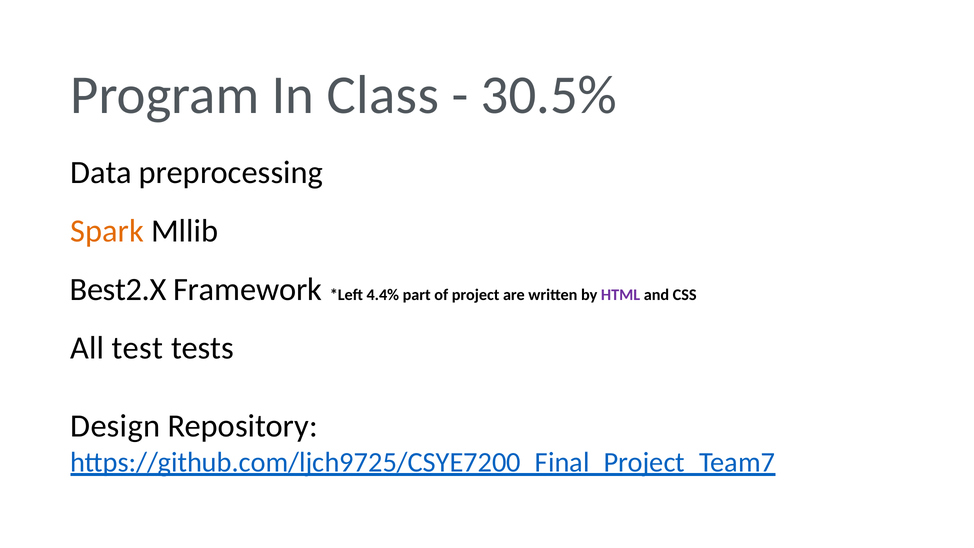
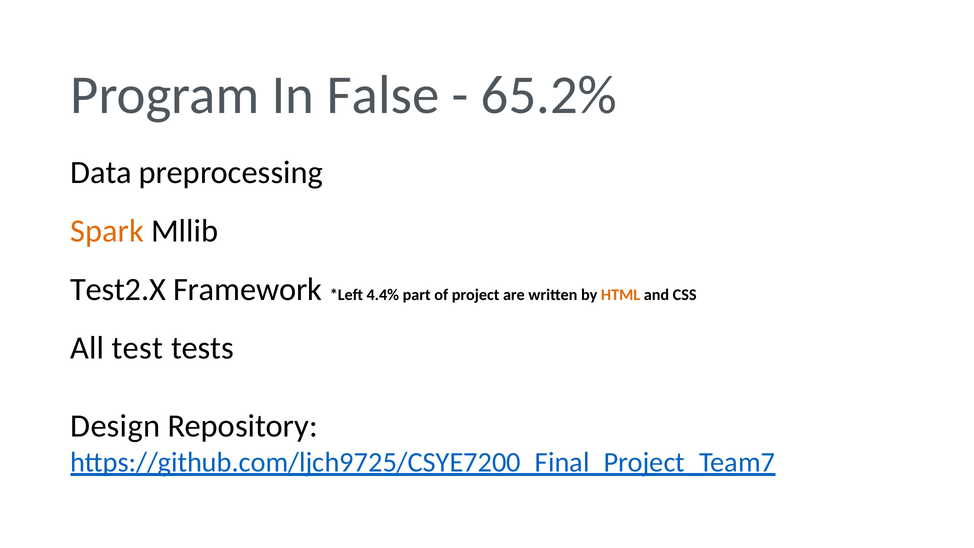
Class: Class -> False
30.5%: 30.5% -> 65.2%
Best2.X: Best2.X -> Test2.X
HTML colour: purple -> orange
